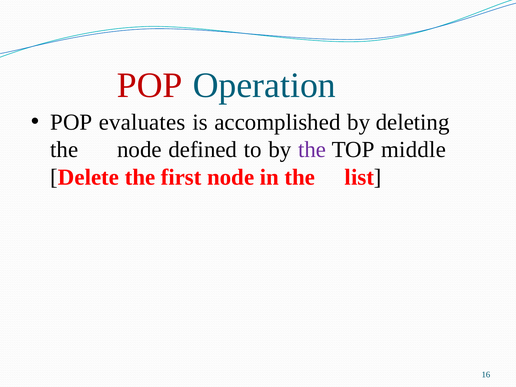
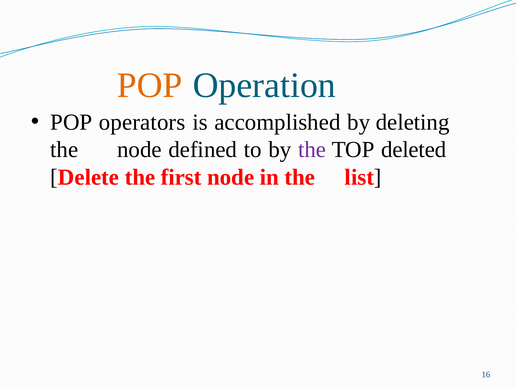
POP at (150, 85) colour: red -> orange
evaluates: evaluates -> operators
middle: middle -> deleted
